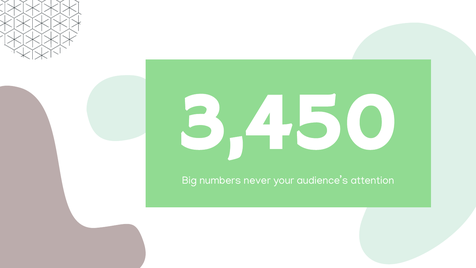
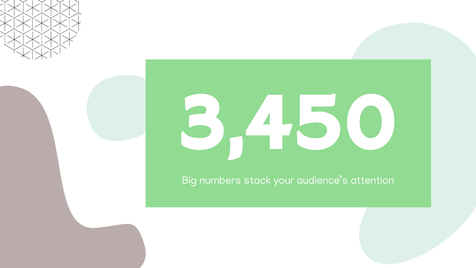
never: never -> stack
